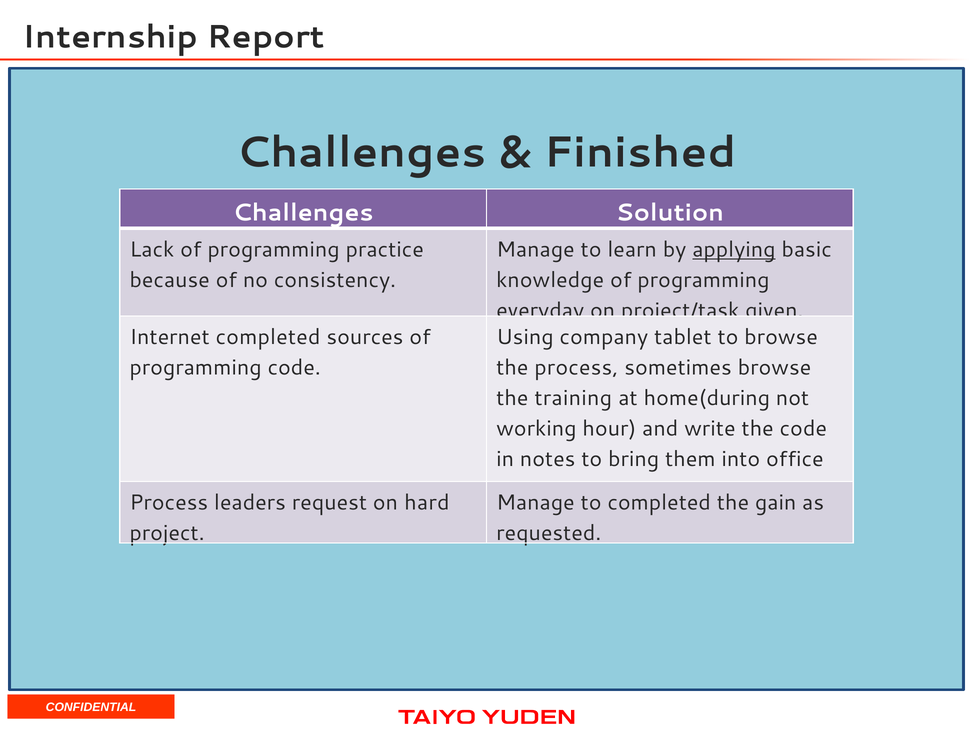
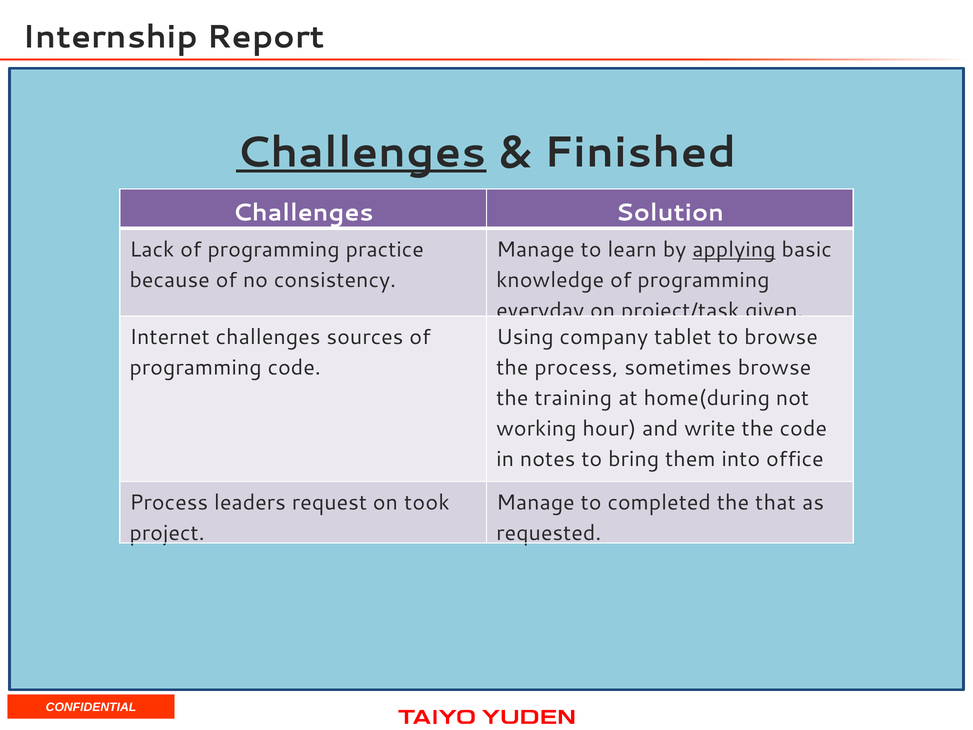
Challenges at (361, 152) underline: none -> present
Internet completed: completed -> challenges
hard: hard -> took
gain: gain -> that
